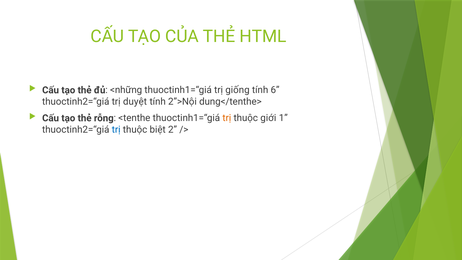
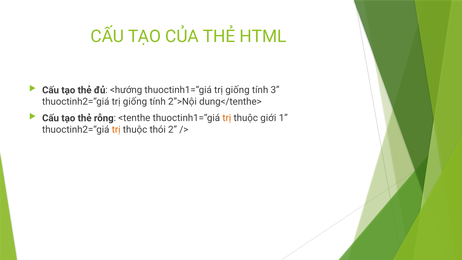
<những: <những -> <hướng
6: 6 -> 3
thuoctinh2=“giá trị duyệt: duyệt -> giống
trị at (116, 130) colour: blue -> orange
biệt: biệt -> thói
